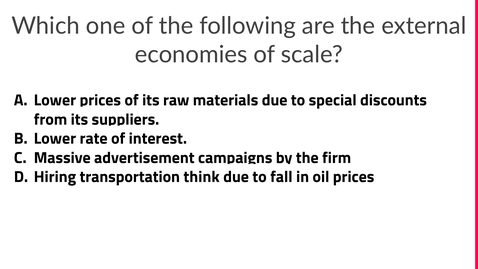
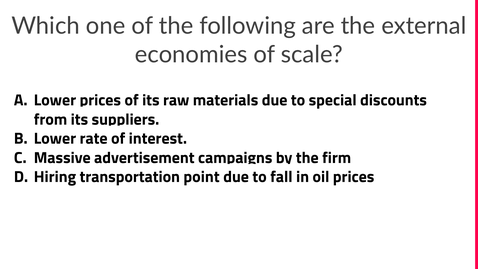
think: think -> point
